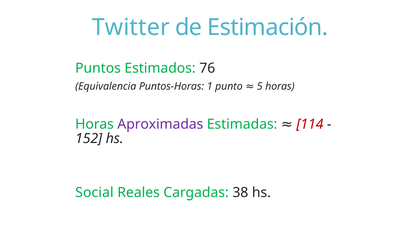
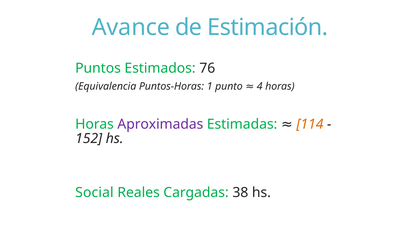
Twitter: Twitter -> Avance
5: 5 -> 4
114 colour: red -> orange
